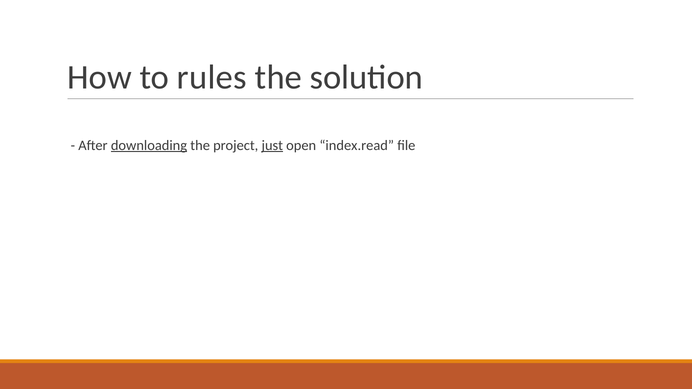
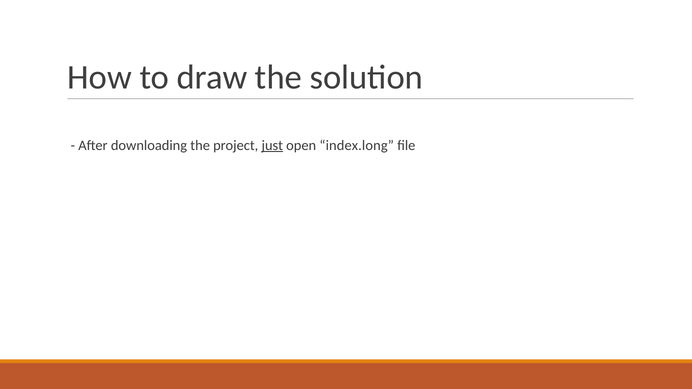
rules: rules -> draw
downloading underline: present -> none
index.read: index.read -> index.long
